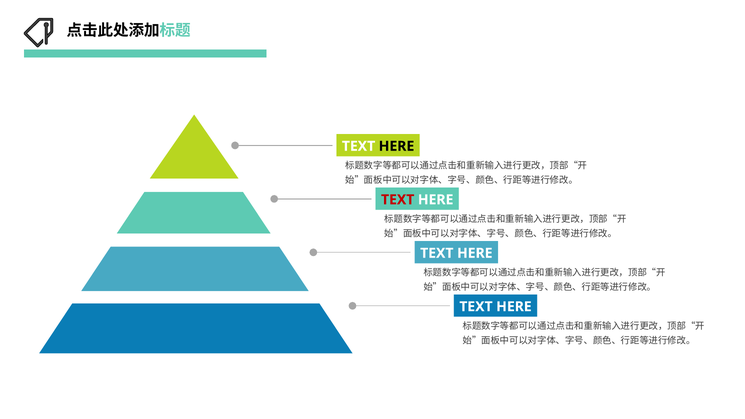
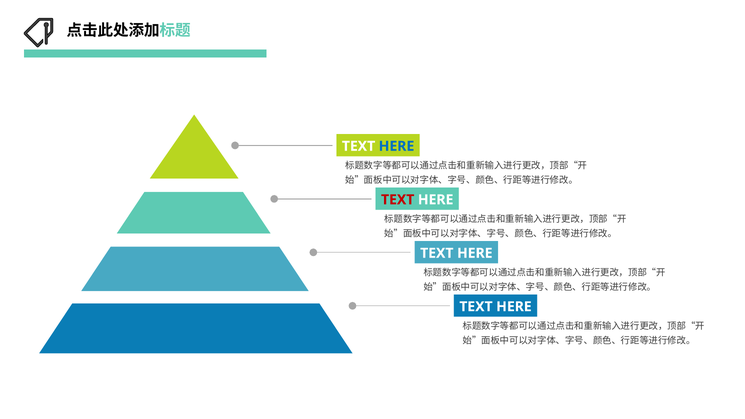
HERE at (396, 146) colour: black -> blue
